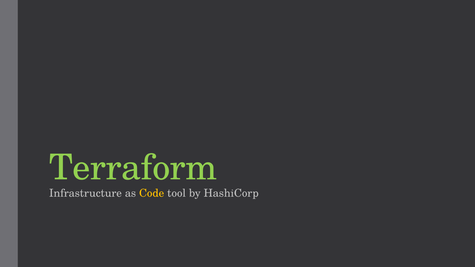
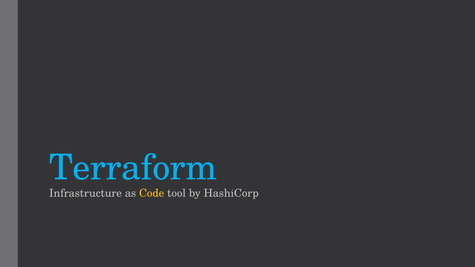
Terraform colour: light green -> light blue
